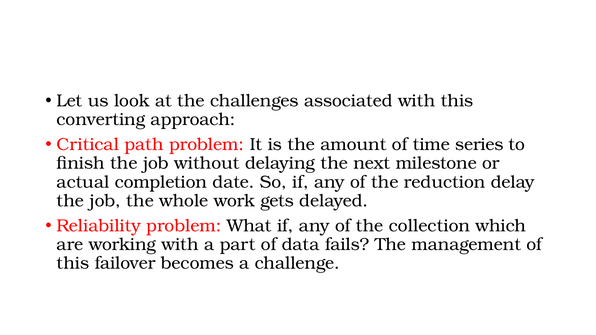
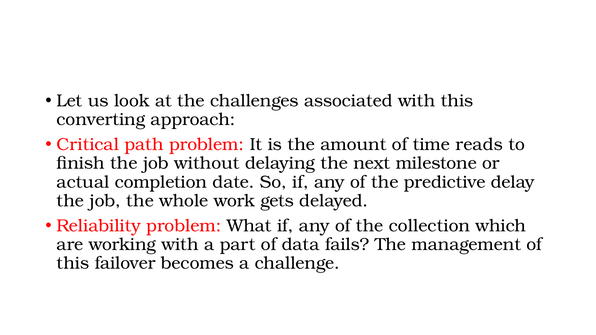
series: series -> reads
reduction: reduction -> predictive
